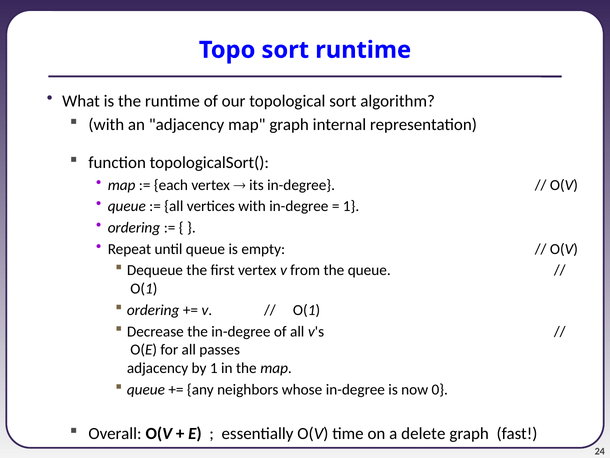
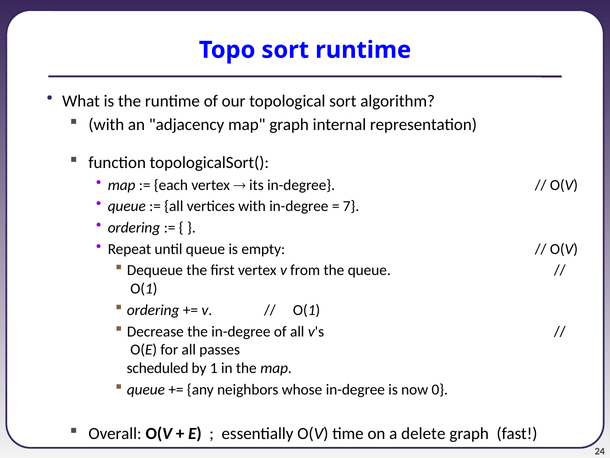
1 at (351, 206): 1 -> 7
adjacency at (158, 368): adjacency -> scheduled
